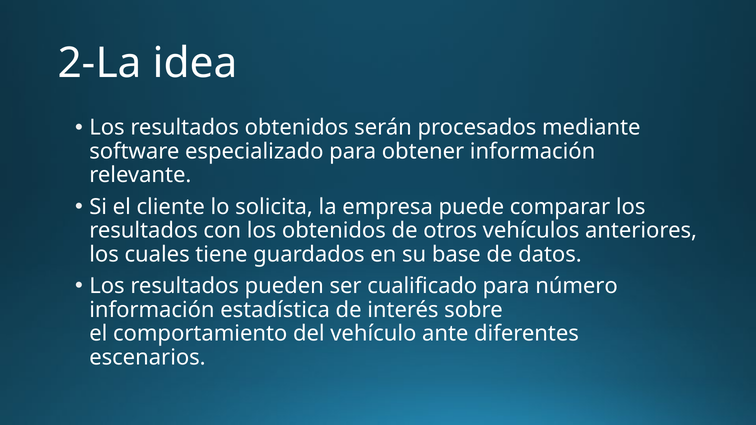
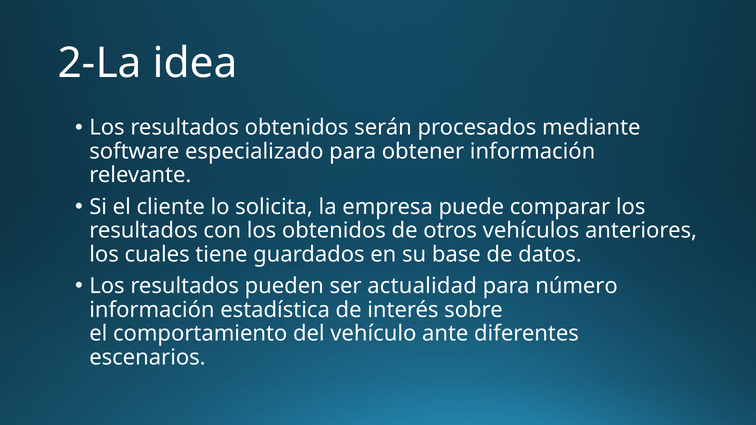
cualificado: cualificado -> actualidad
